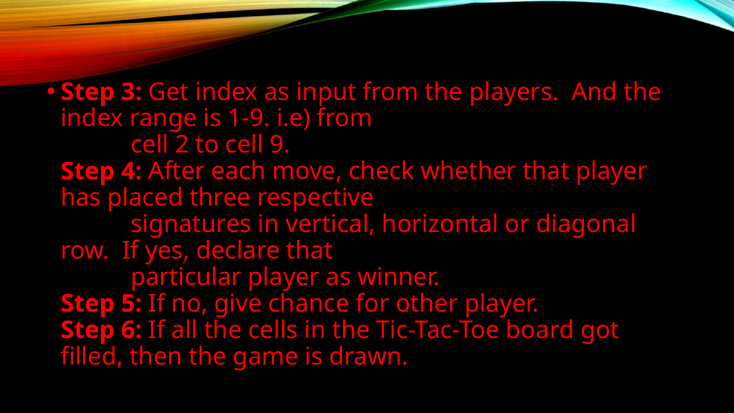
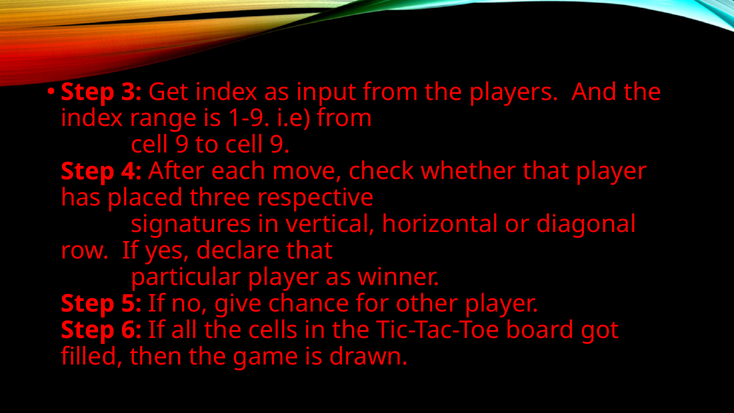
2 at (182, 145): 2 -> 9
